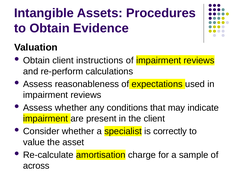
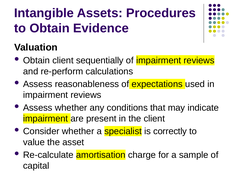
instructions: instructions -> sequentially
across: across -> capital
